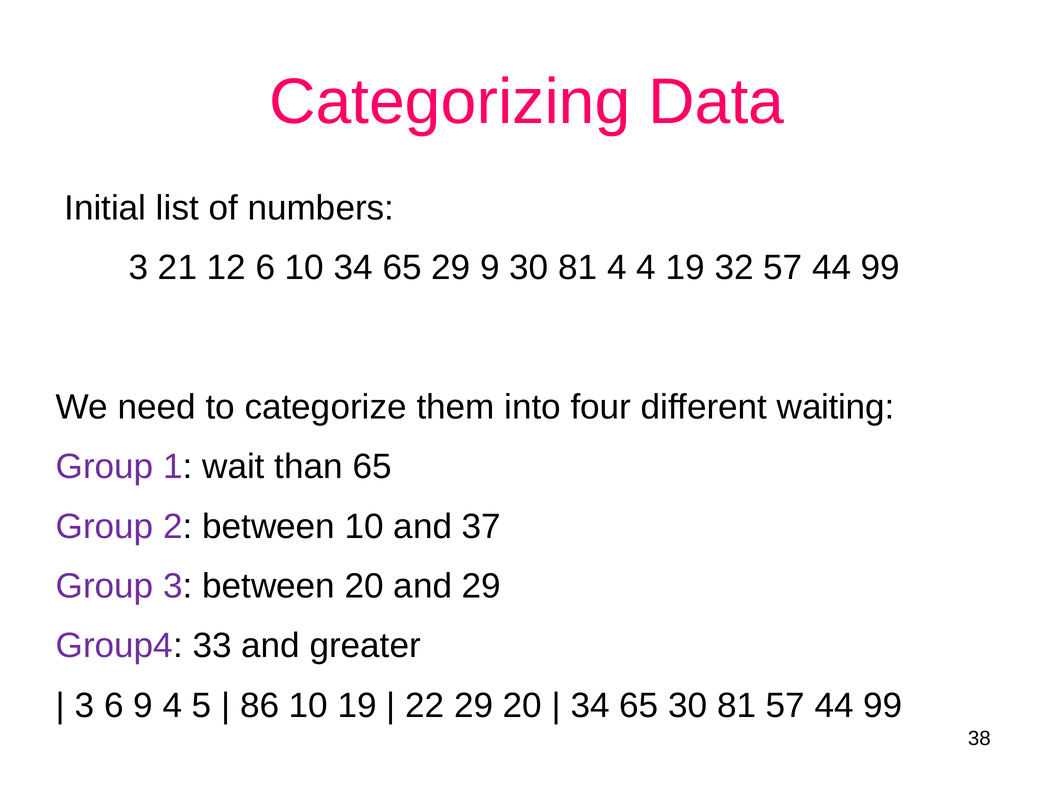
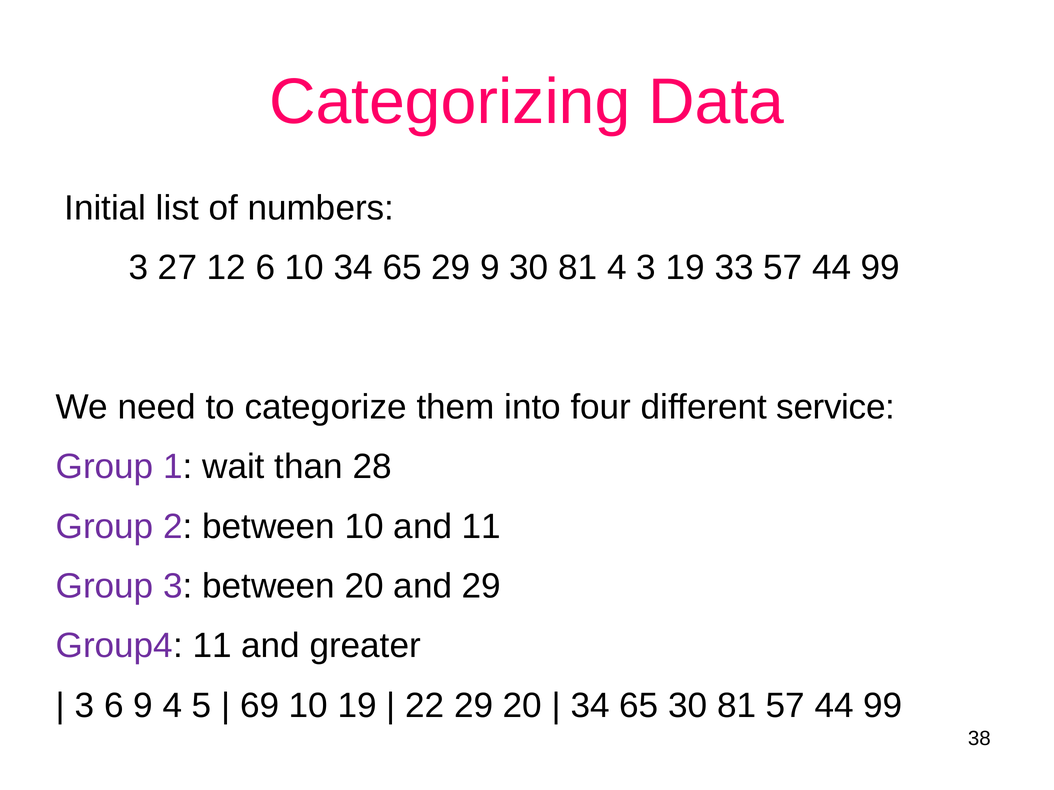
21: 21 -> 27
4 4: 4 -> 3
32: 32 -> 33
waiting: waiting -> service
than 65: 65 -> 28
and 37: 37 -> 11
Group4 33: 33 -> 11
86: 86 -> 69
